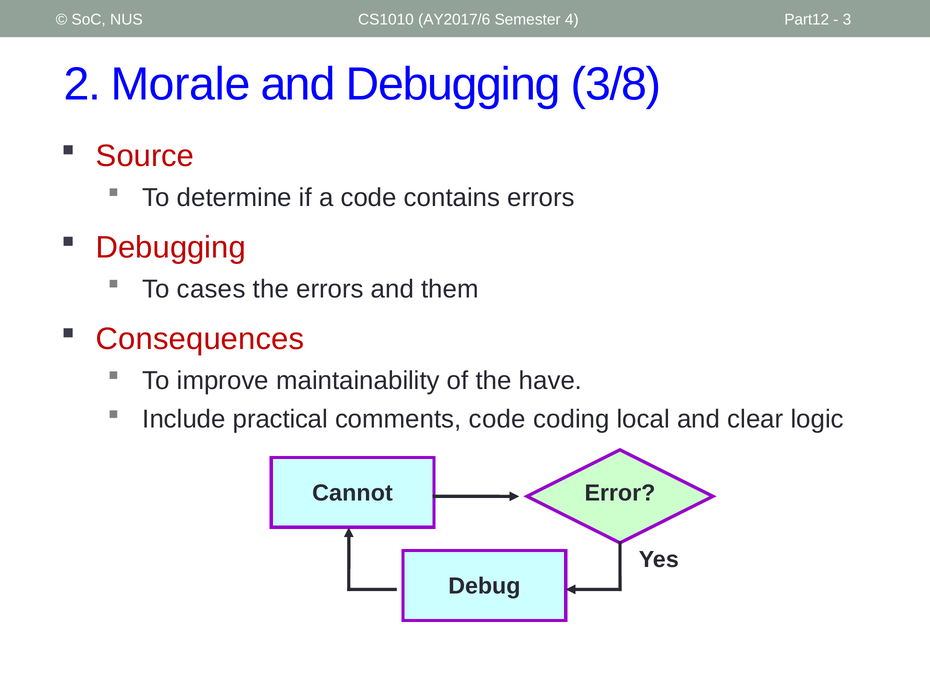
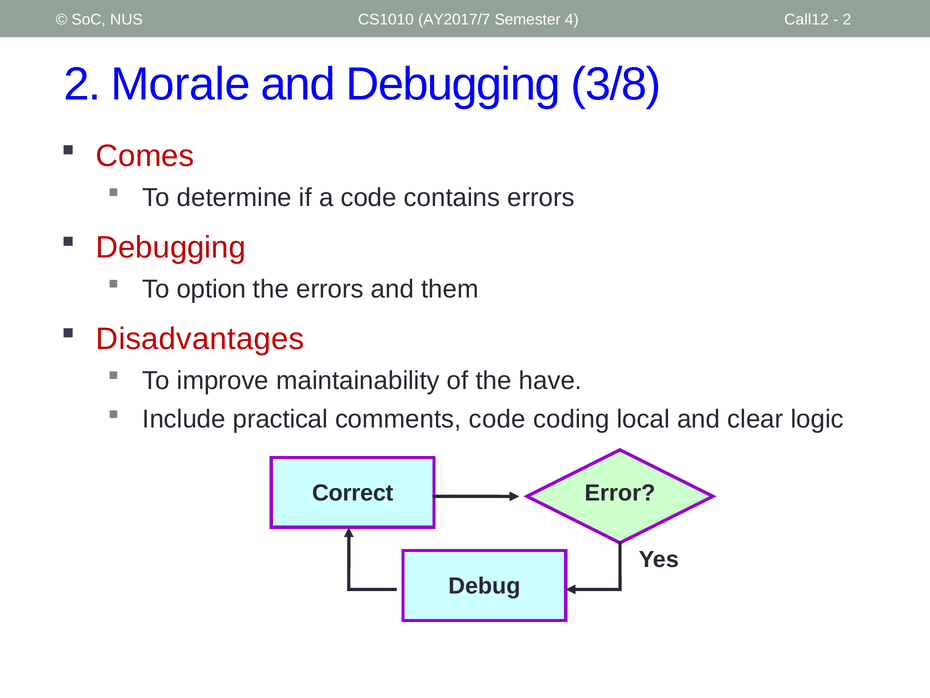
AY2017/6: AY2017/6 -> AY2017/7
Part12: Part12 -> Call12
3 at (847, 20): 3 -> 2
Source: Source -> Comes
cases: cases -> option
Consequences: Consequences -> Disadvantages
Cannot: Cannot -> Correct
